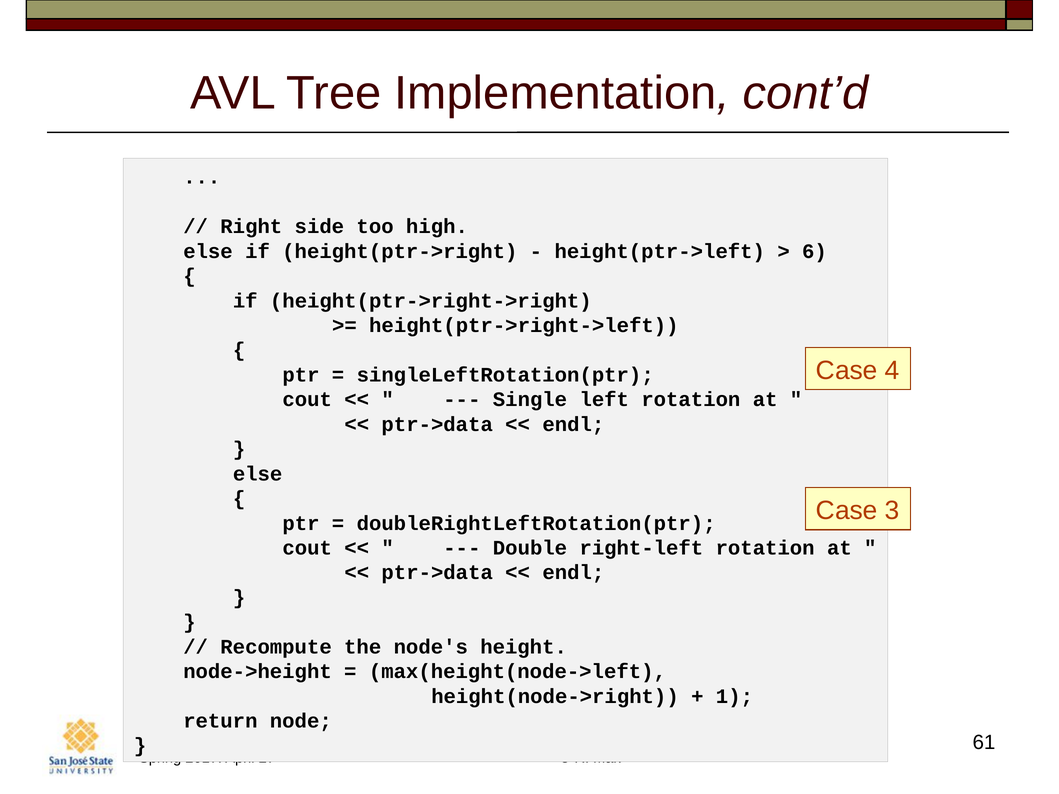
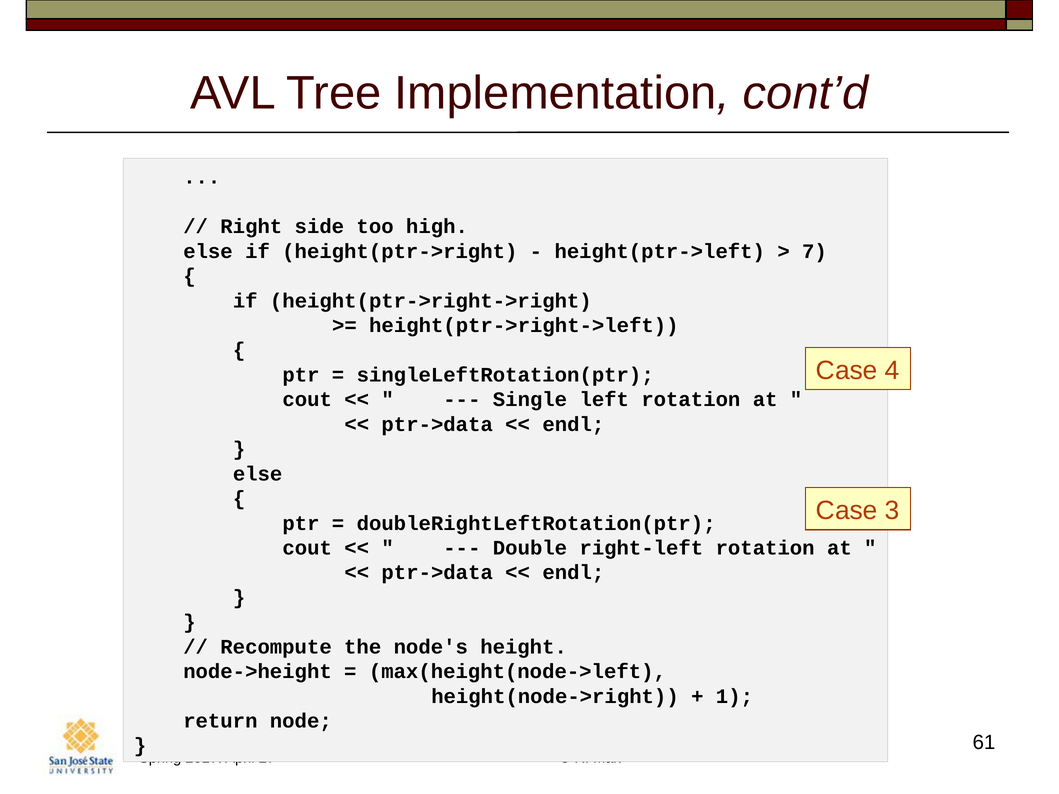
6: 6 -> 7
